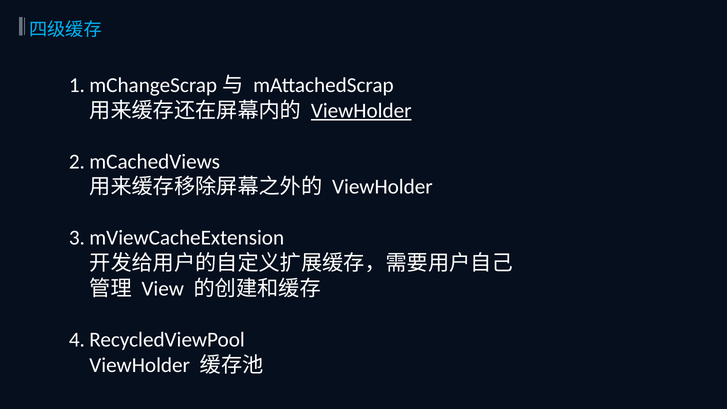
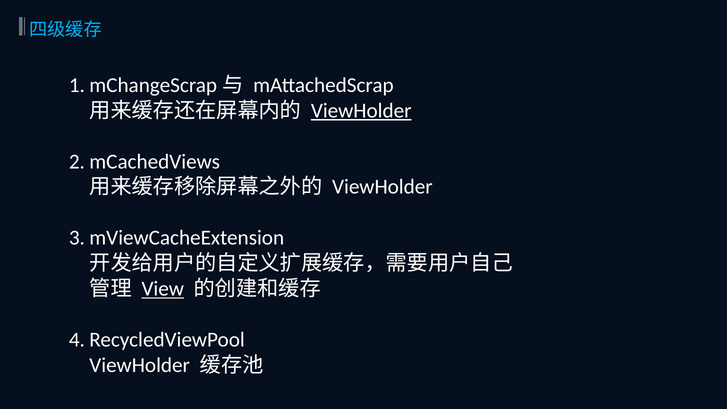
View underline: none -> present
